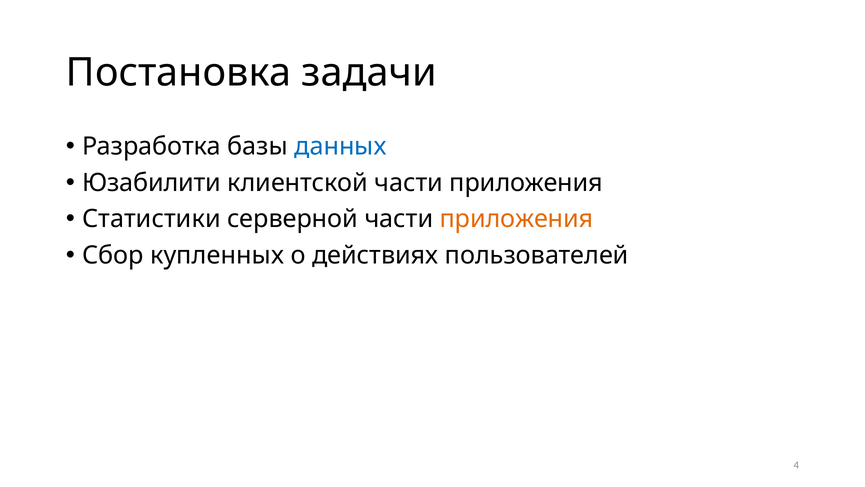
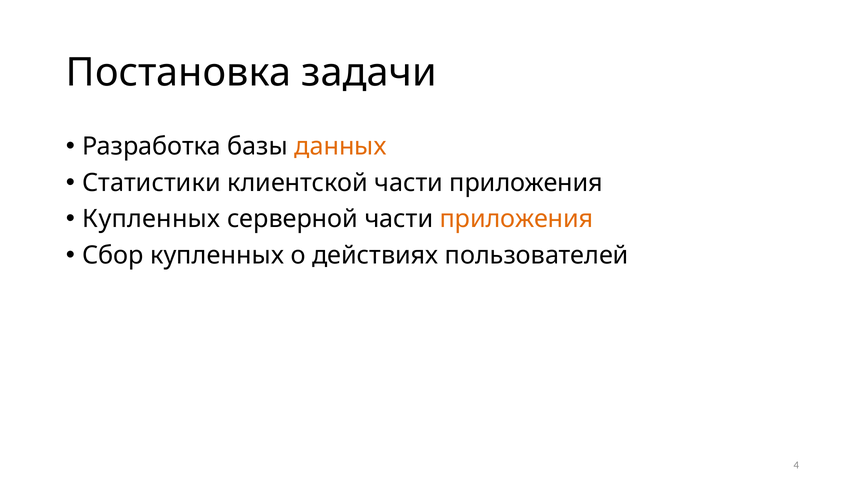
данных colour: blue -> orange
Юзабилити: Юзабилити -> Статистики
Статистики at (151, 219): Статистики -> Купленных
